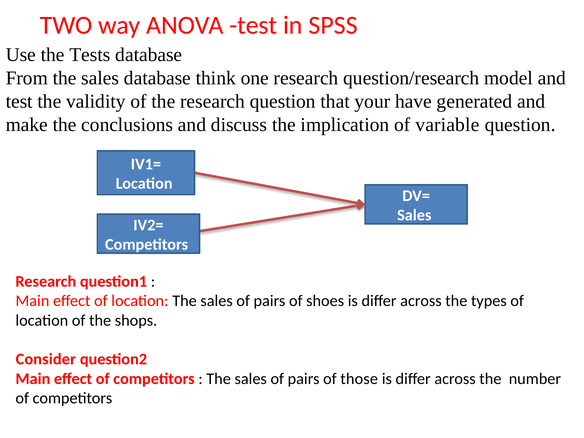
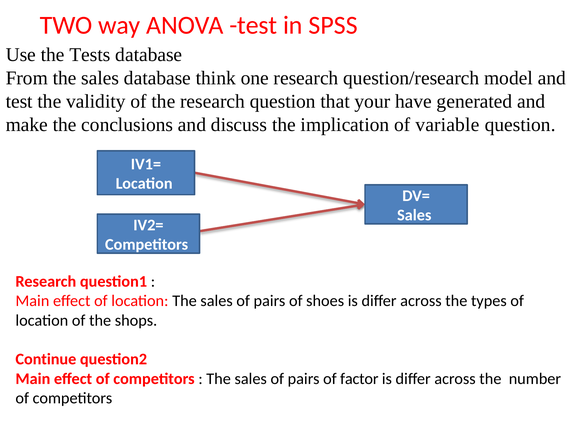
Consider: Consider -> Continue
those: those -> factor
